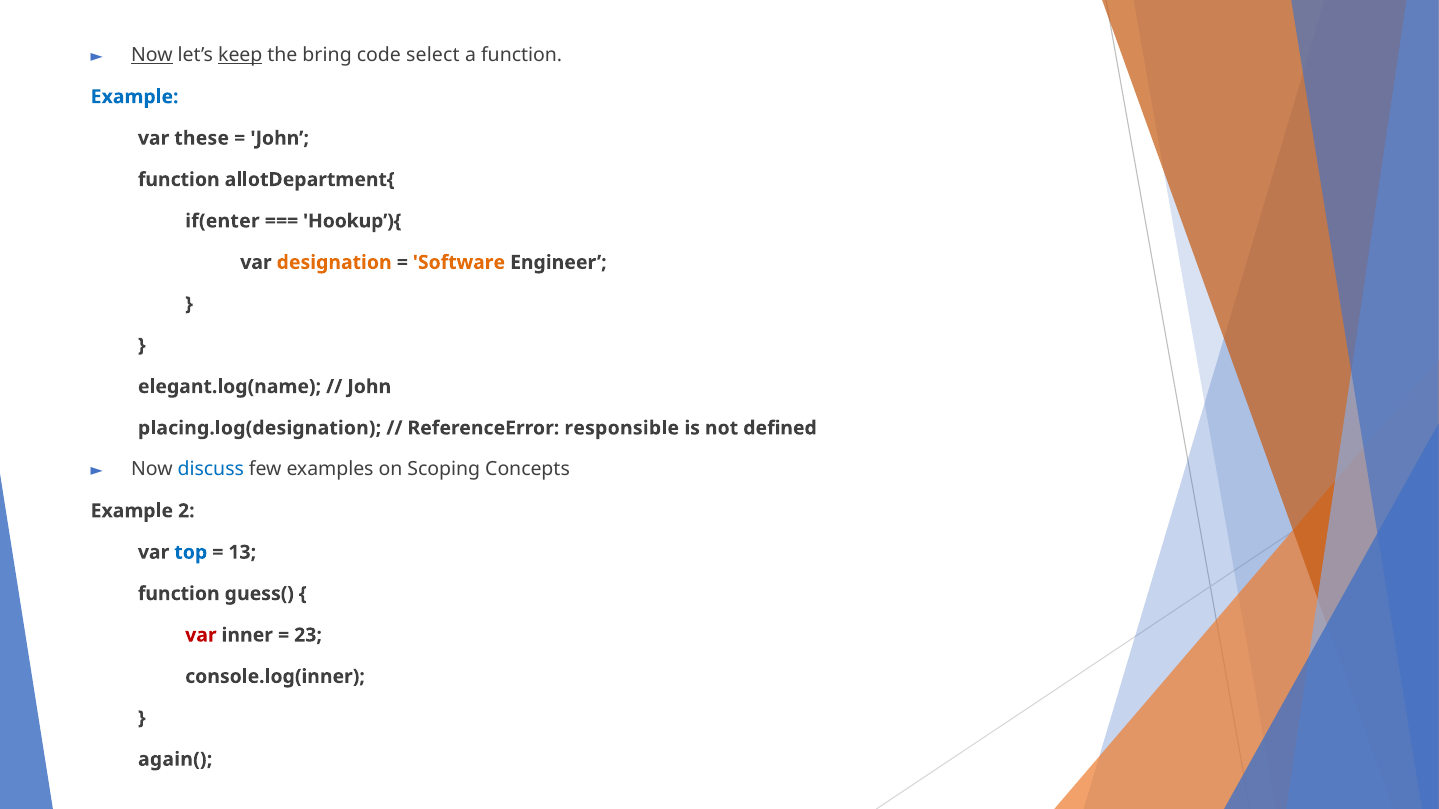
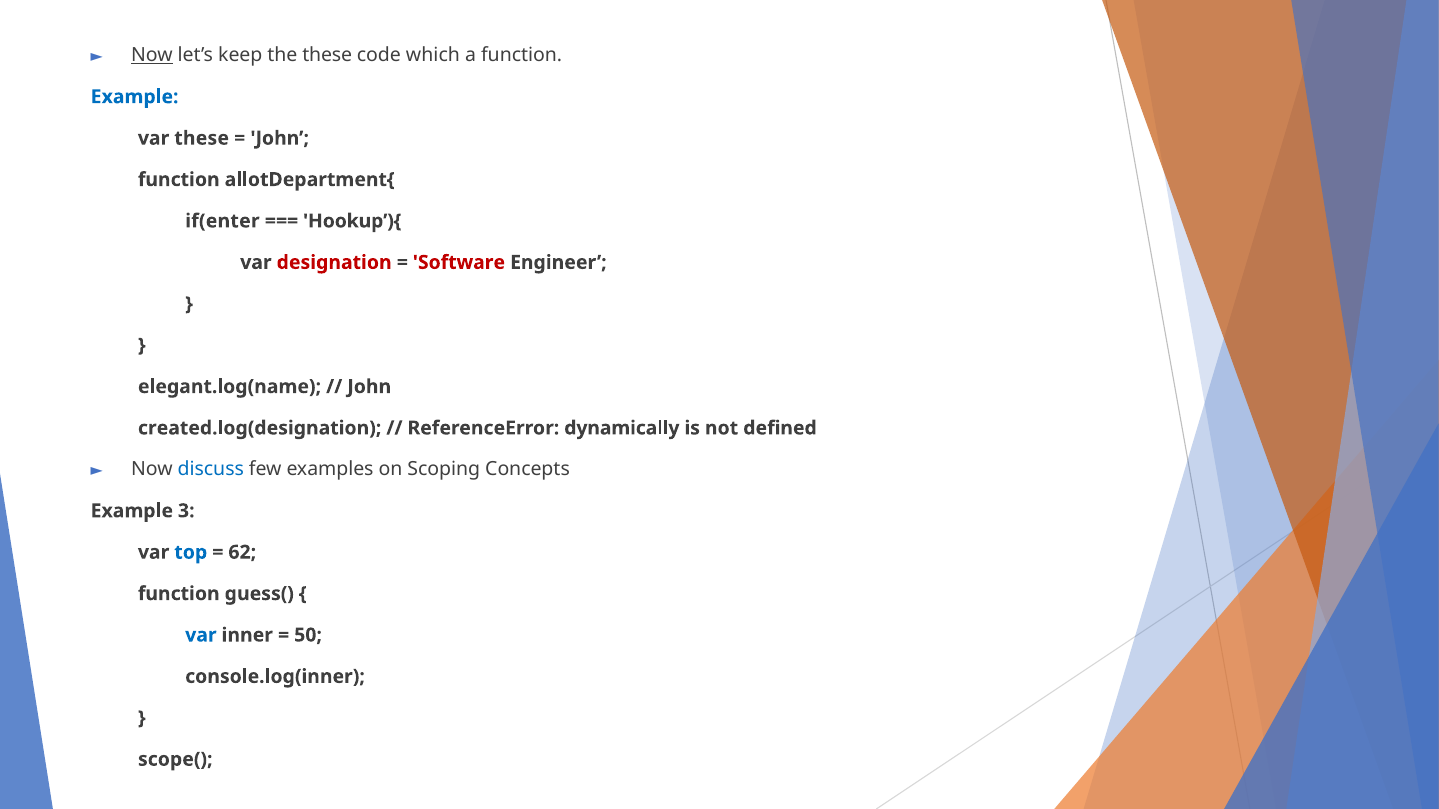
keep underline: present -> none
the bring: bring -> these
select: select -> which
designation colour: orange -> red
Software colour: orange -> red
placing.log(designation: placing.log(designation -> created.log(designation
responsible: responsible -> dynamically
2: 2 -> 3
13: 13 -> 62
var at (201, 635) colour: red -> blue
23: 23 -> 50
again(: again( -> scope(
